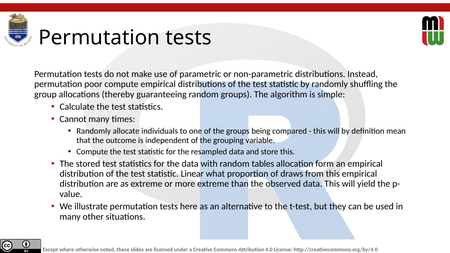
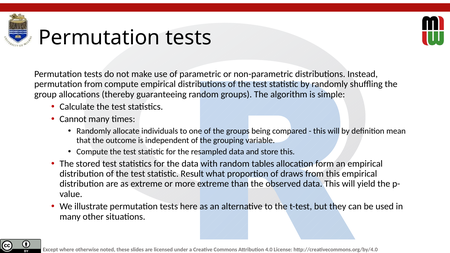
permutation poor: poor -> from
Linear: Linear -> Result
